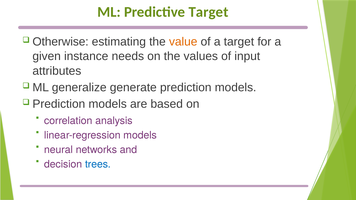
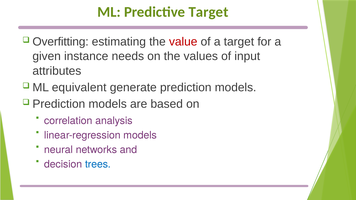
Otherwise: Otherwise -> Overfitting
value colour: orange -> red
generalize: generalize -> equivalent
